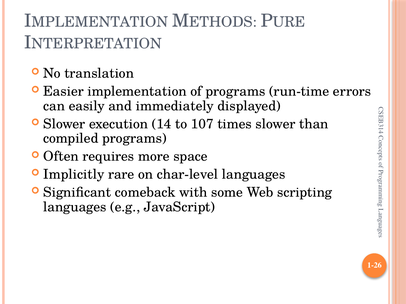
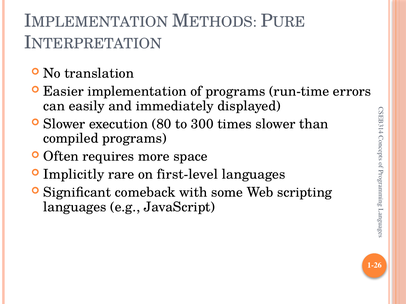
14: 14 -> 80
107: 107 -> 300
char-level: char-level -> first-level
